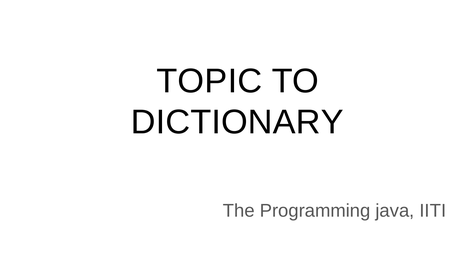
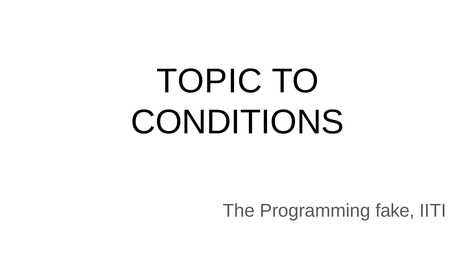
DICTIONARY: DICTIONARY -> CONDITIONS
java: java -> fake
